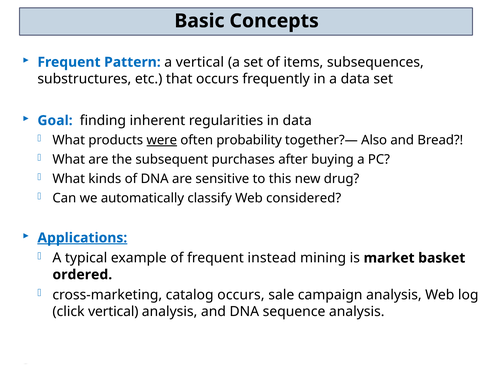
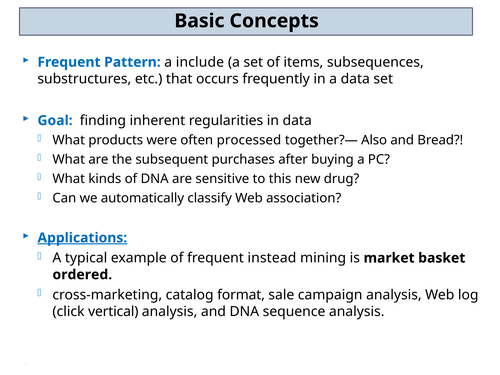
a vertical: vertical -> include
were underline: present -> none
probability: probability -> processed
considered: considered -> association
catalog occurs: occurs -> format
